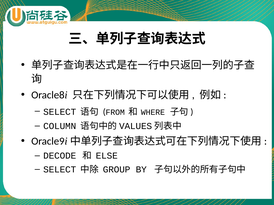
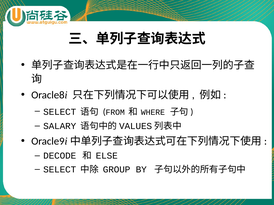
COLUMN: COLUMN -> SALARY
